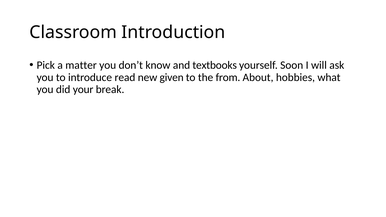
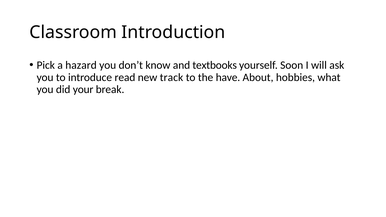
matter: matter -> hazard
given: given -> track
from: from -> have
